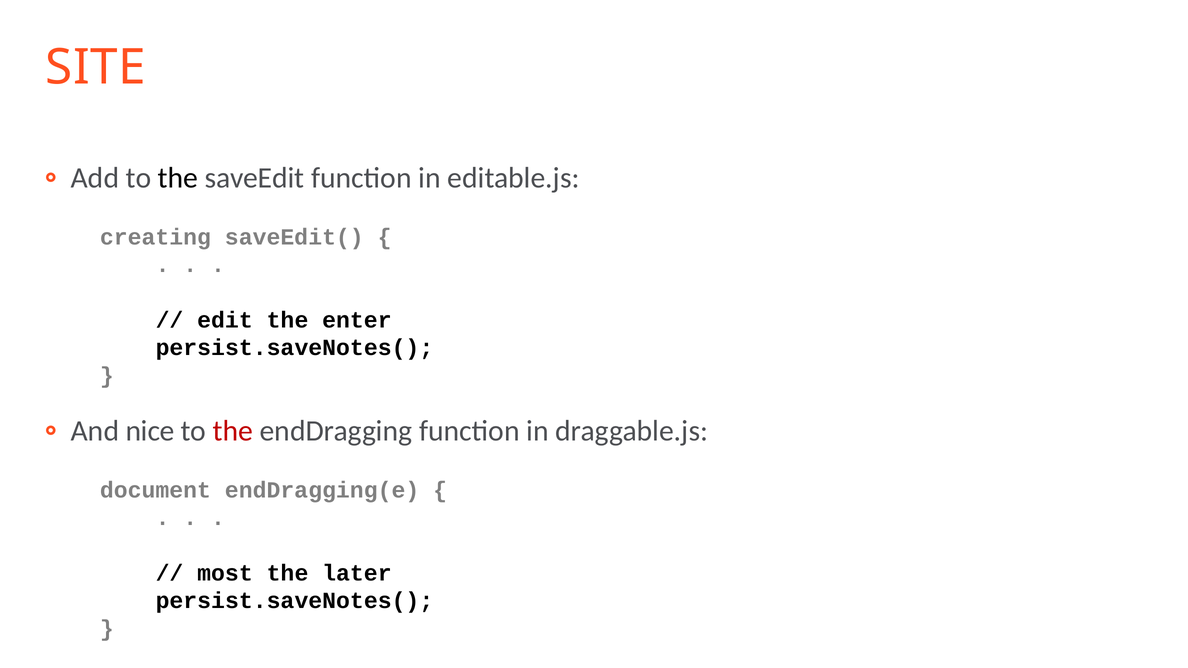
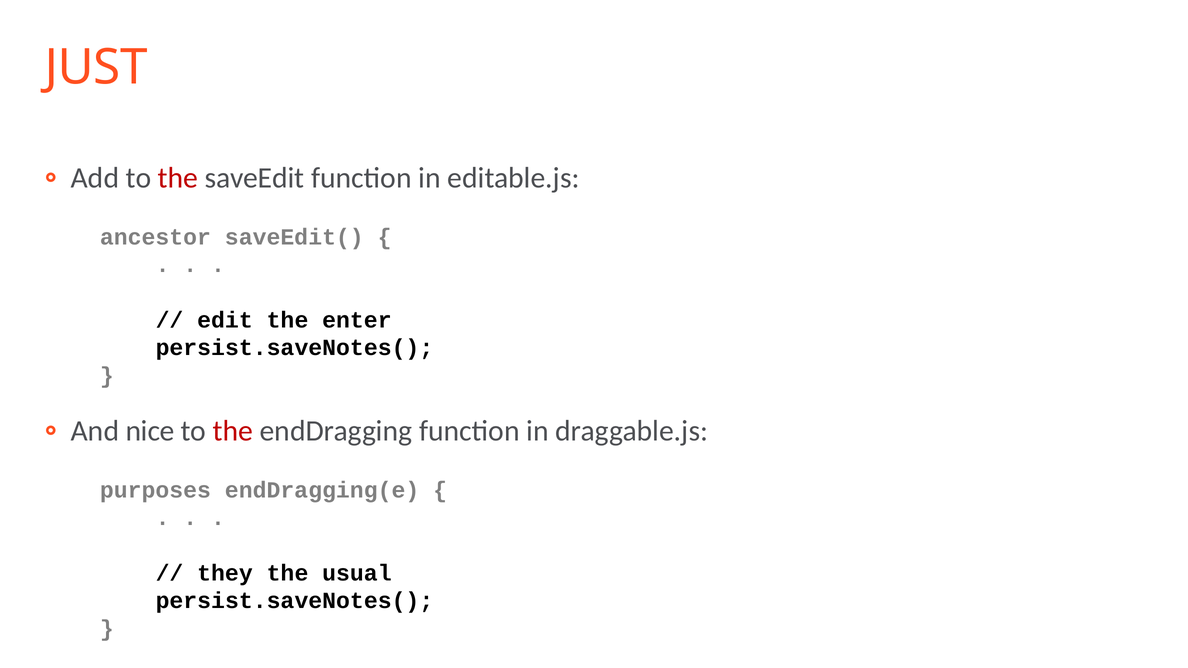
SITE: SITE -> JUST
the at (178, 178) colour: black -> red
creating: creating -> ancestor
document: document -> purposes
most: most -> they
later: later -> usual
